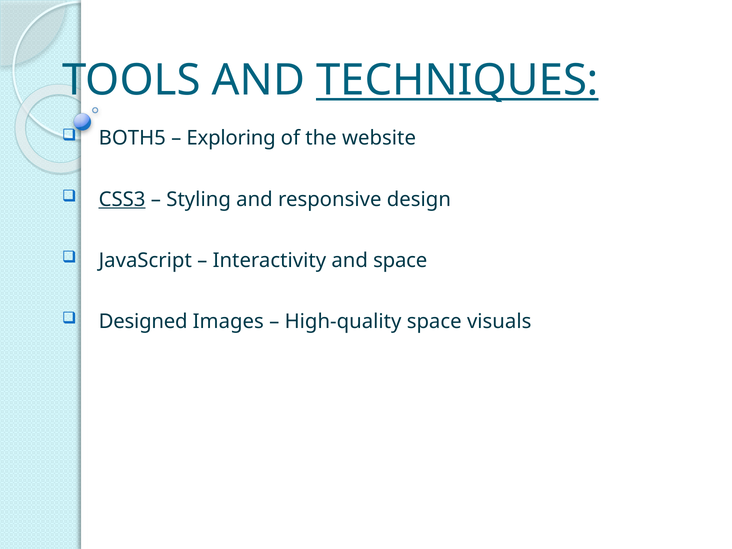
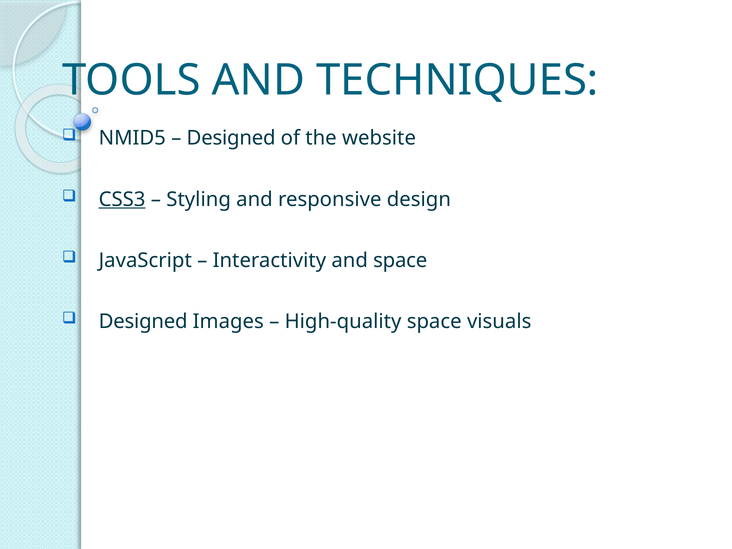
TECHNIQUES underline: present -> none
BOTH5: BOTH5 -> NMID5
Exploring at (231, 138): Exploring -> Designed
